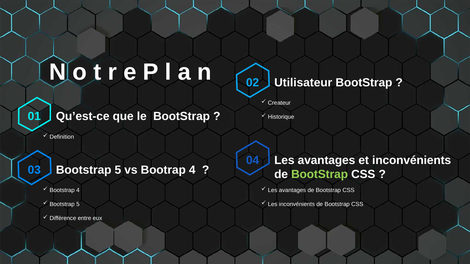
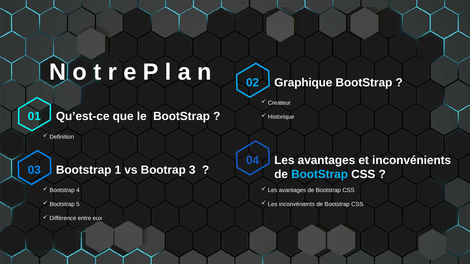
Utilisateur: Utilisateur -> Graphique
5 at (118, 170): 5 -> 1
Bootrap 4: 4 -> 3
BootStrap at (320, 175) colour: light green -> light blue
